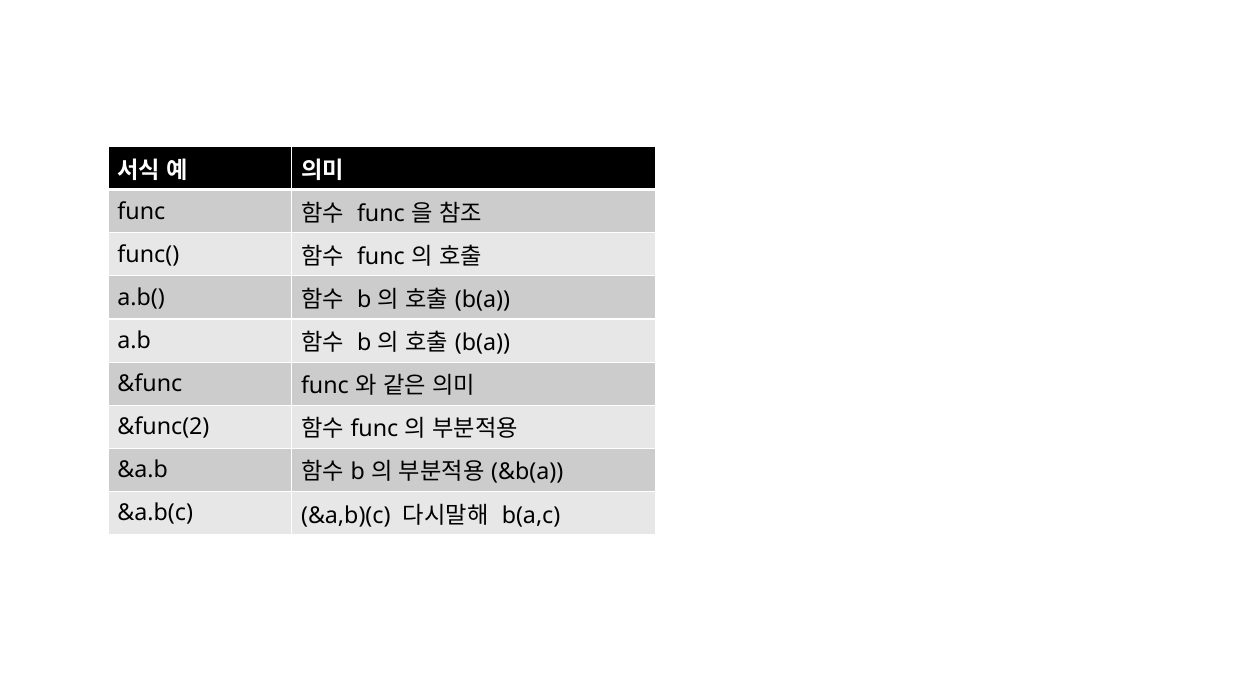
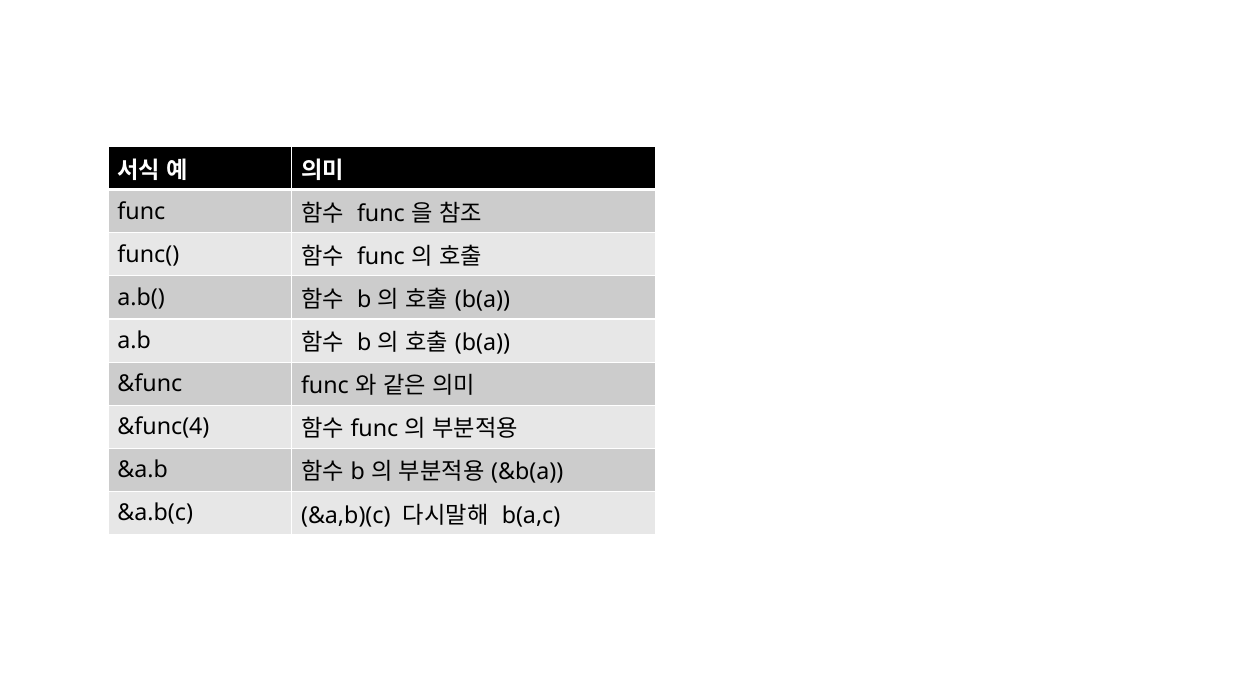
&func(2: &func(2 -> &func(4
